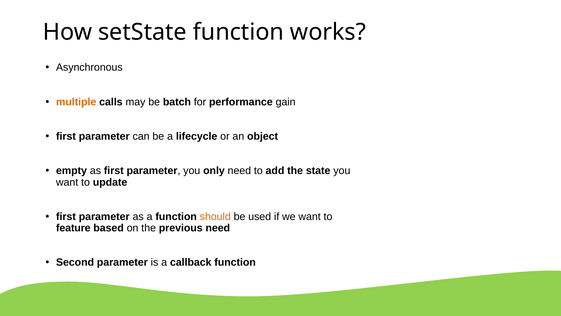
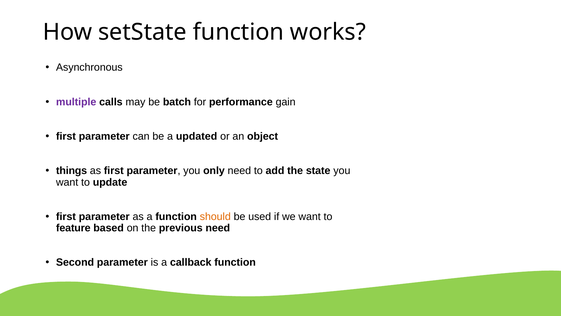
multiple colour: orange -> purple
lifecycle: lifecycle -> updated
empty: empty -> things
